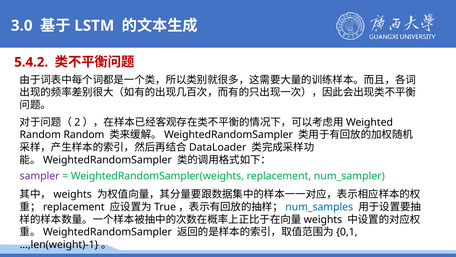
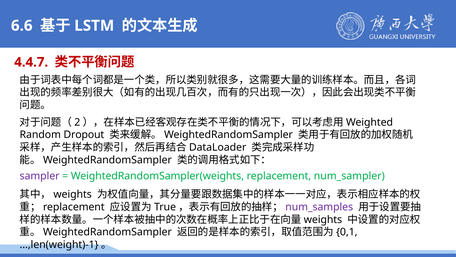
3.0: 3.0 -> 6.6
5.4.2: 5.4.2 -> 4.4.7
Random Random: Random -> Dropout
num_samples colour: blue -> purple
